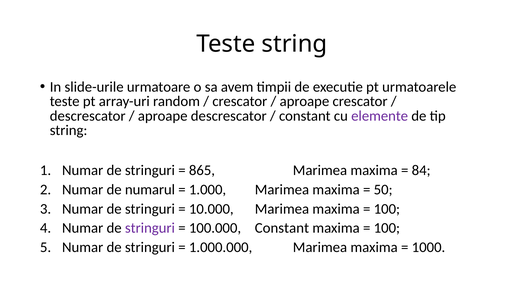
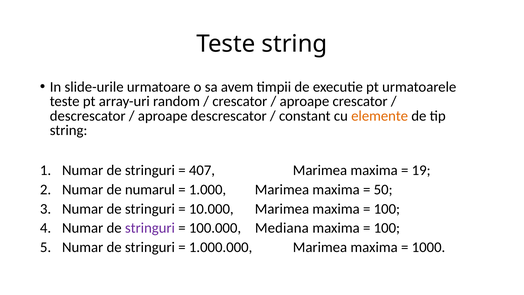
elemente colour: purple -> orange
865: 865 -> 407
84: 84 -> 19
100.000 Constant: Constant -> Mediana
